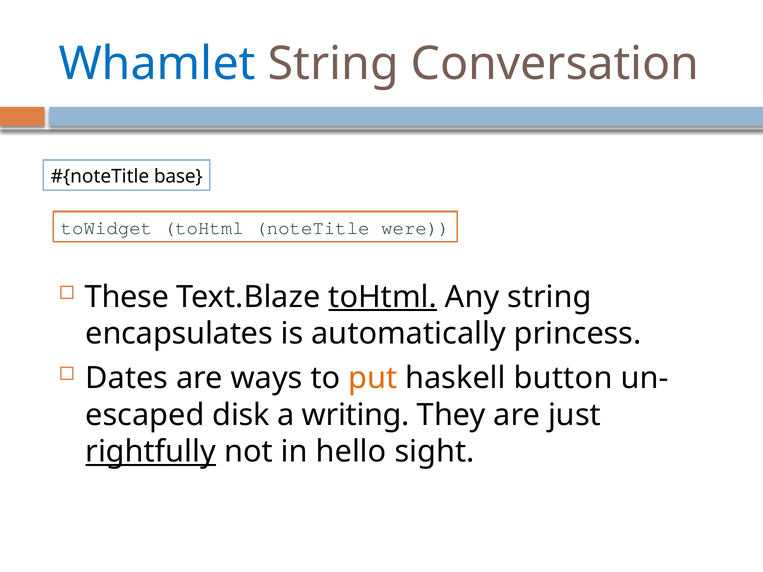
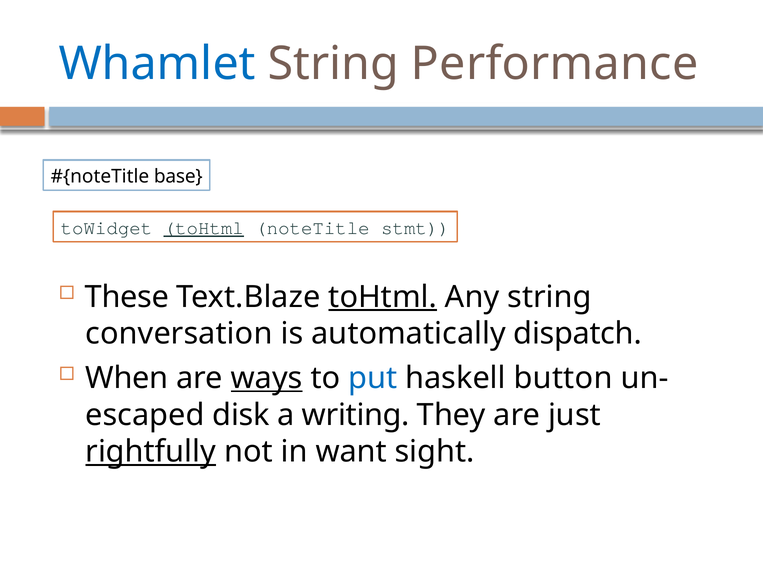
Conversation: Conversation -> Performance
toHtml at (204, 228) underline: none -> present
were: were -> stmt
encapsulates: encapsulates -> conversation
princess: princess -> dispatch
Dates: Dates -> When
ways underline: none -> present
put colour: orange -> blue
hello: hello -> want
